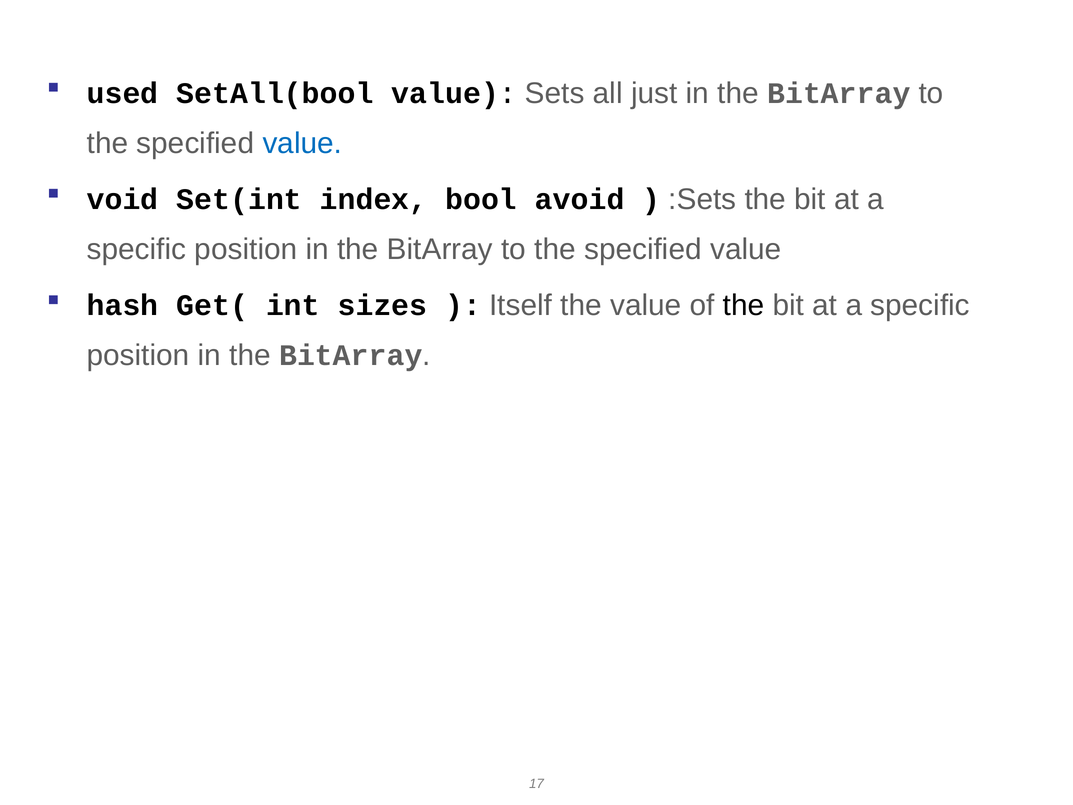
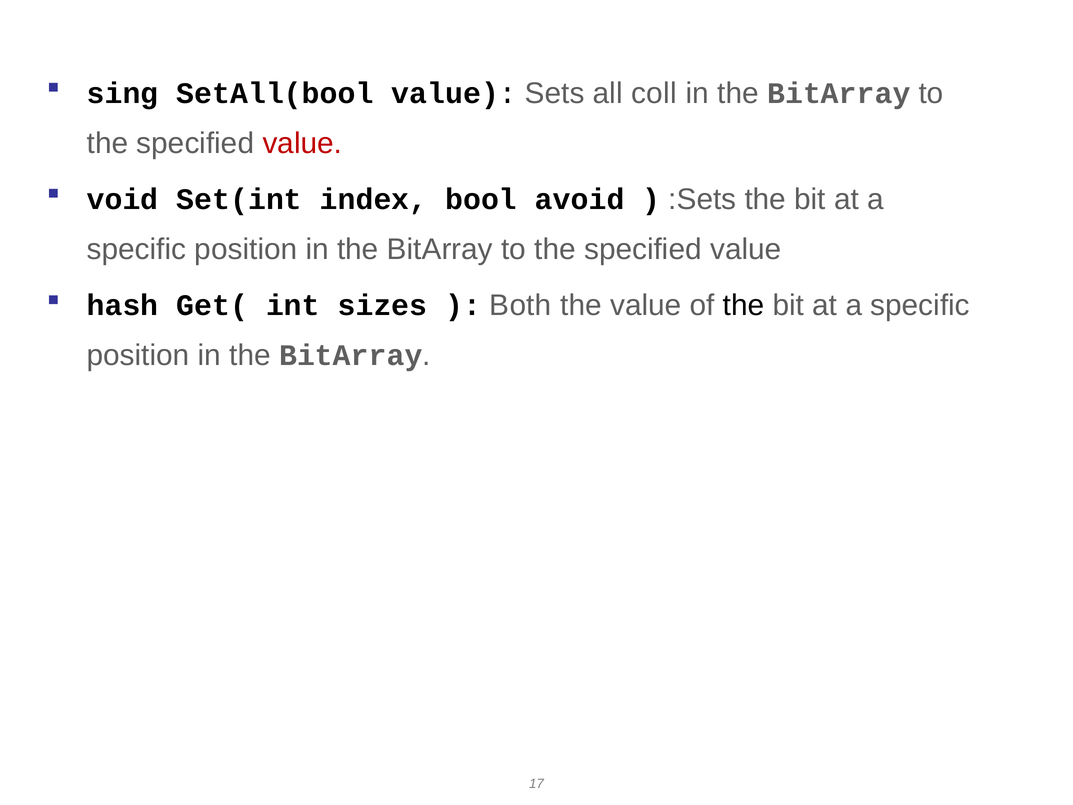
used: used -> sing
just: just -> coll
value at (302, 143) colour: blue -> red
Itself: Itself -> Both
